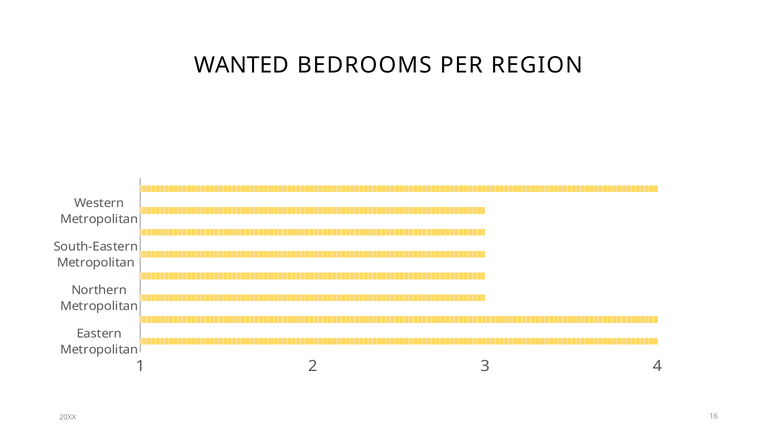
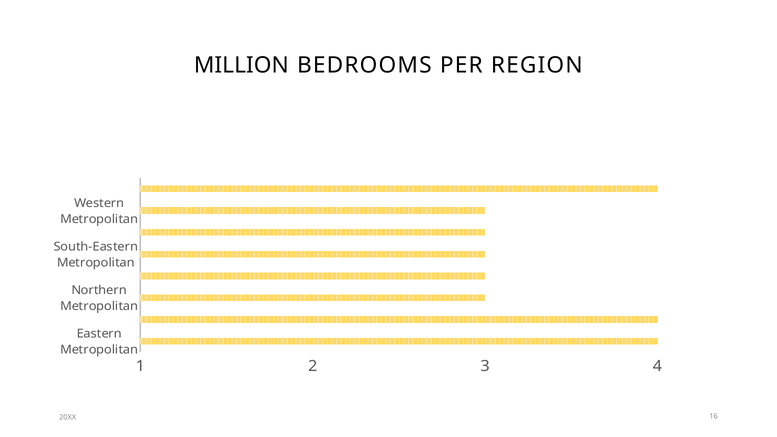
WANTED: WANTED -> MILLION
